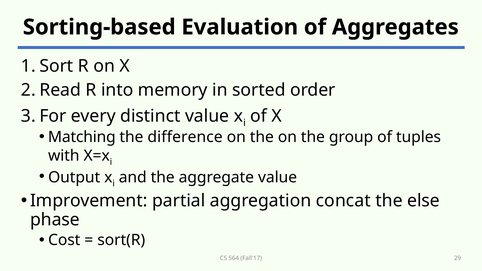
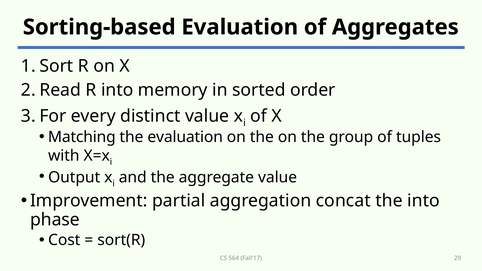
the difference: difference -> evaluation
the else: else -> into
